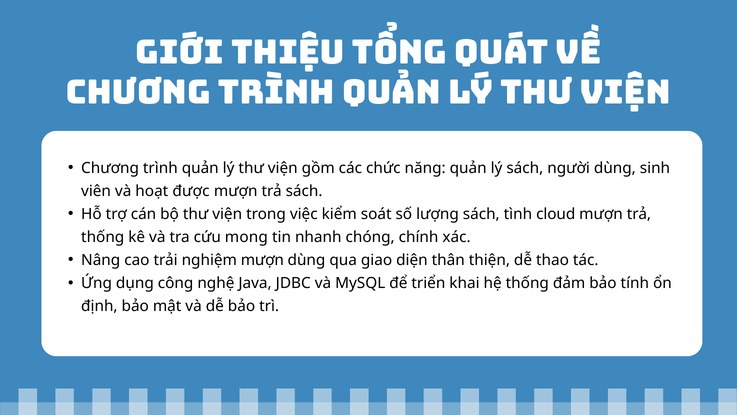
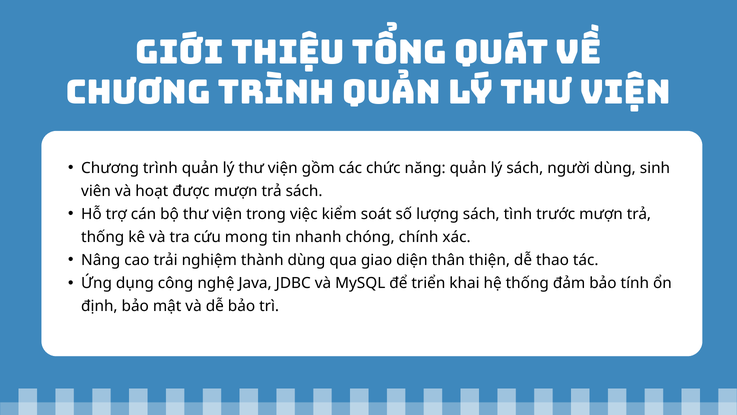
cloud: cloud -> trước
nghiệm mượn: mượn -> thành
